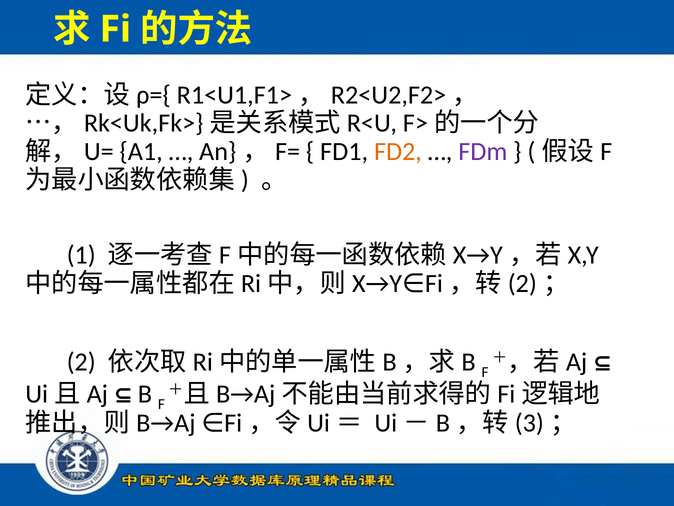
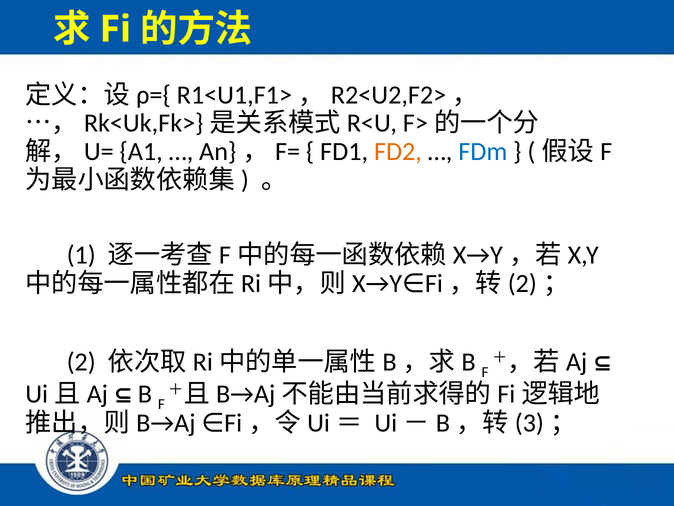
FDm colour: purple -> blue
